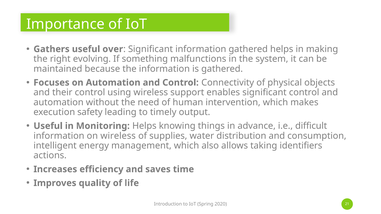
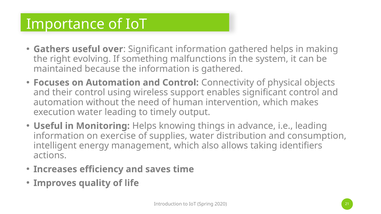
execution safety: safety -> water
i.e difficult: difficult -> leading
on wireless: wireless -> exercise
